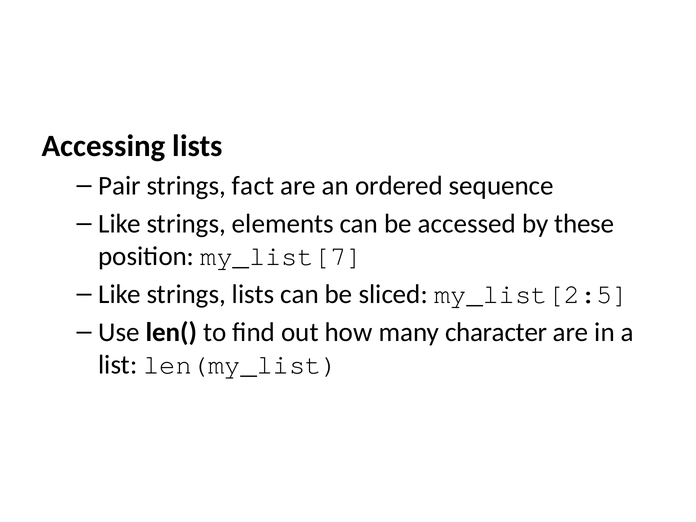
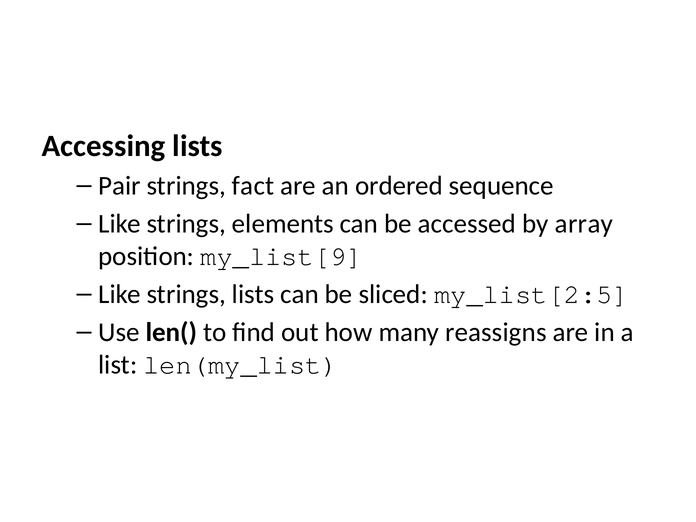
these: these -> array
my_list[7: my_list[7 -> my_list[9
character: character -> reassigns
